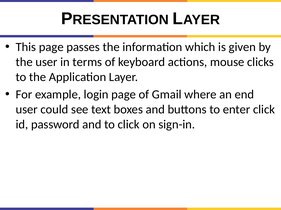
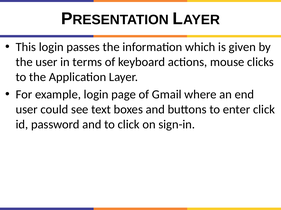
This page: page -> login
